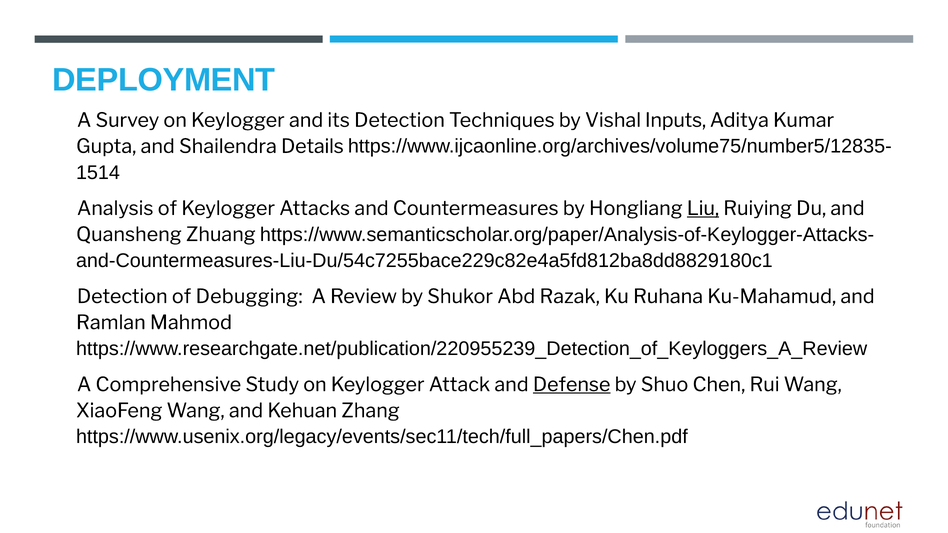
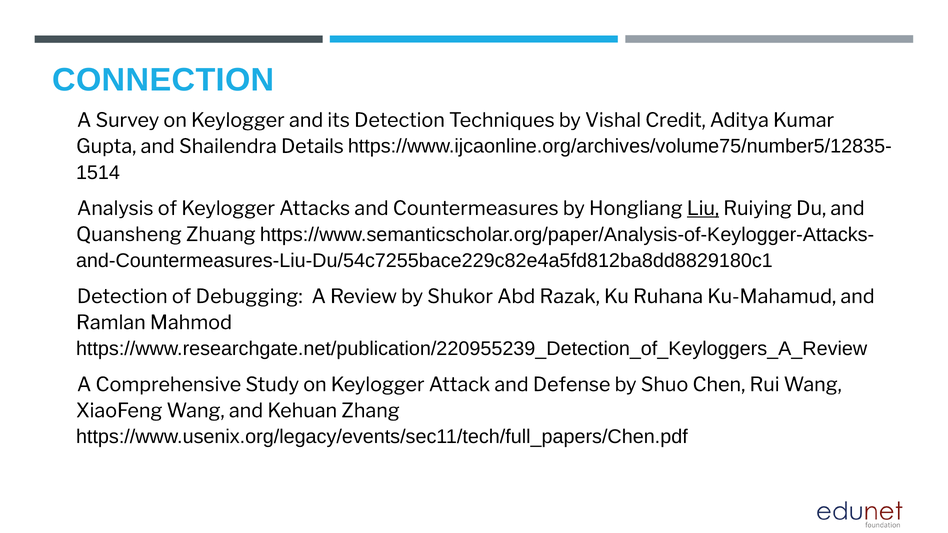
DEPLOYMENT: DEPLOYMENT -> CONNECTION
Inputs: Inputs -> Credit
Defense underline: present -> none
